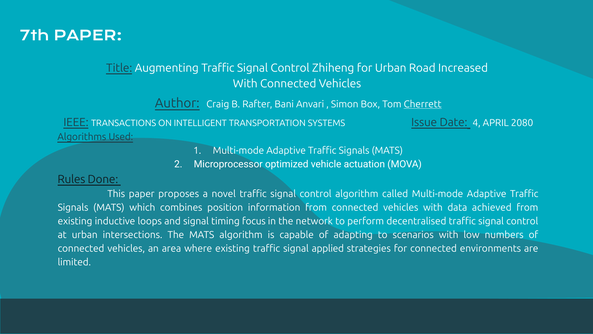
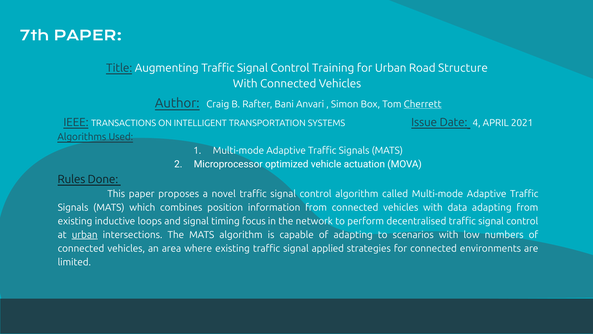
Zhiheng: Zhiheng -> Training
Increased: Increased -> Structure
2080: 2080 -> 2021
data achieved: achieved -> adapting
urban at (85, 235) underline: none -> present
